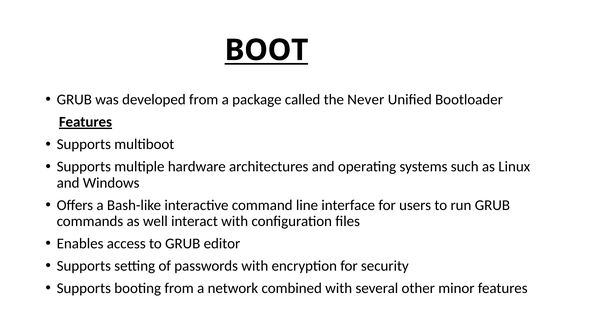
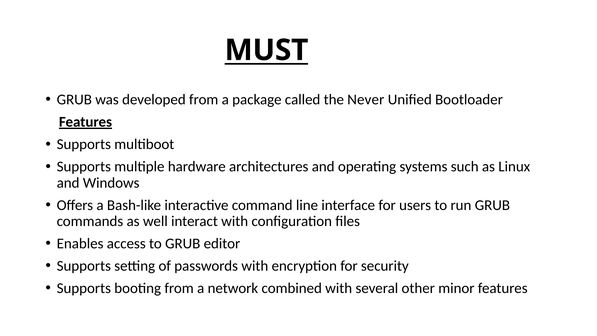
BOOT: BOOT -> MUST
